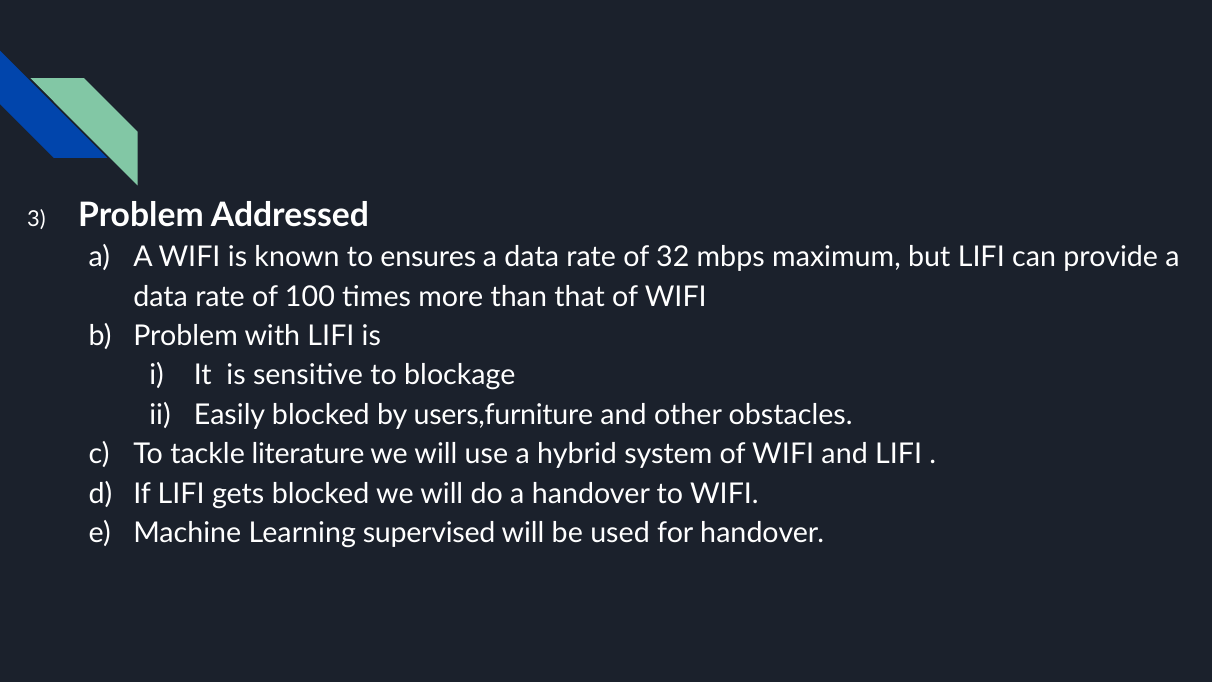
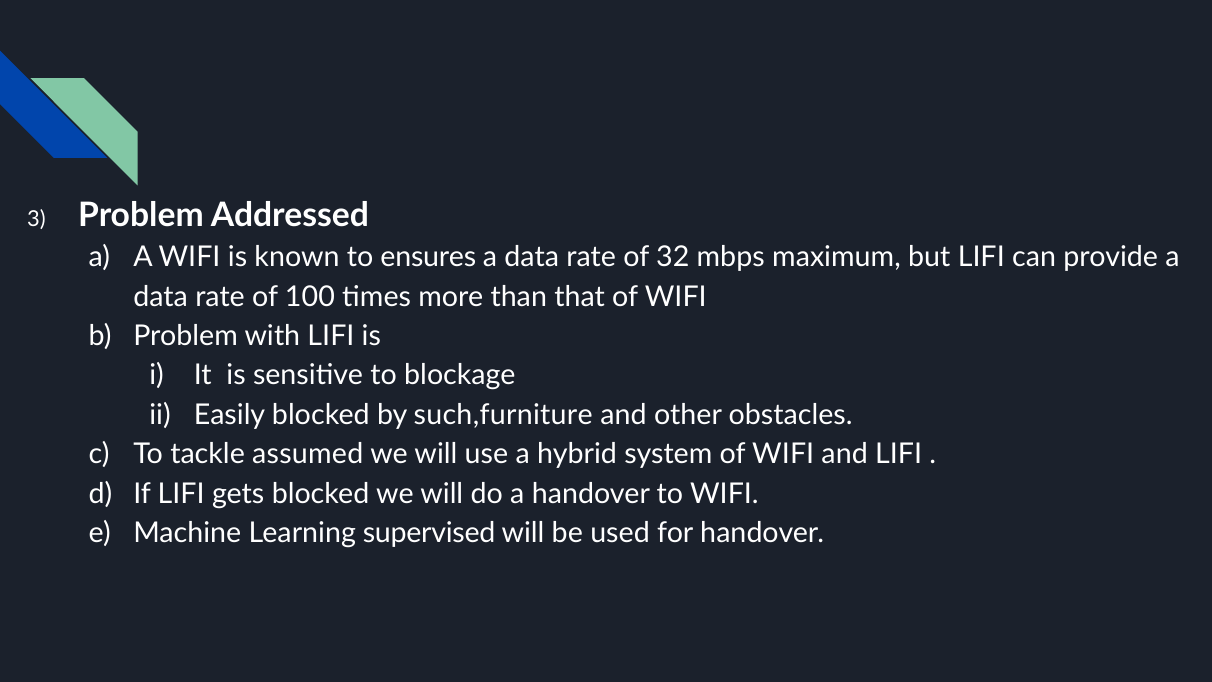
users,furniture: users,furniture -> such,furniture
literature: literature -> assumed
